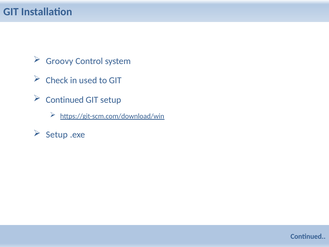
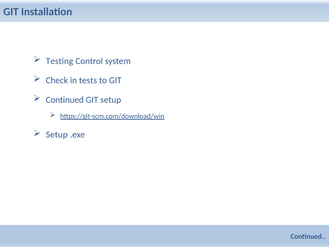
Groovy: Groovy -> Testing
used: used -> tests
